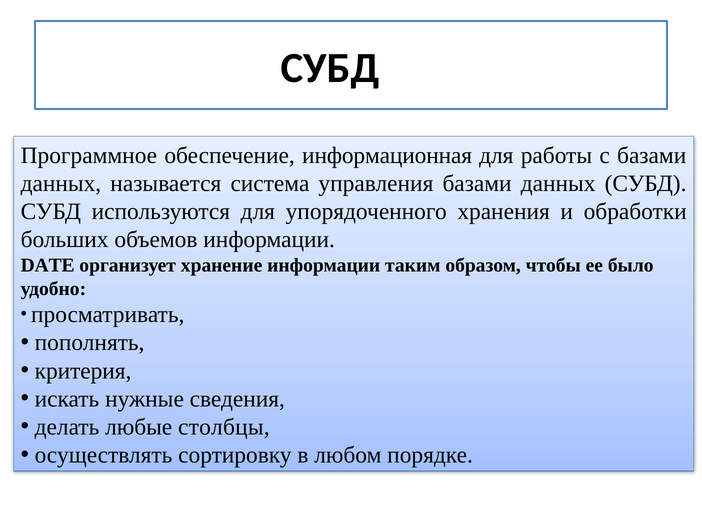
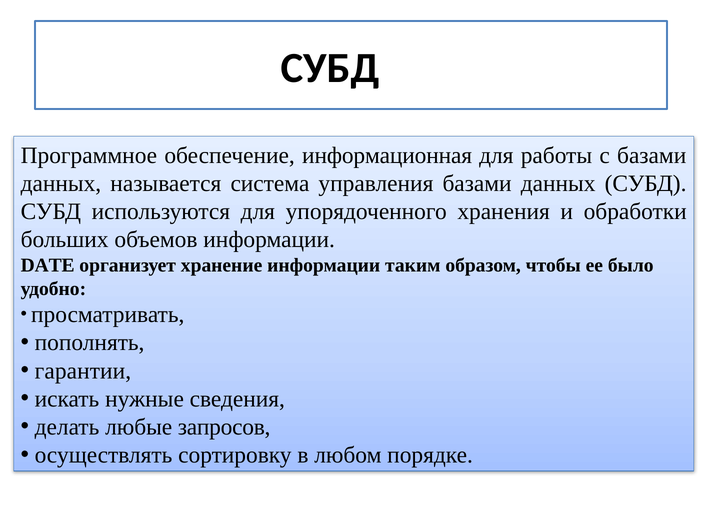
критерия: критерия -> гарантии
столбцы: столбцы -> запросов
